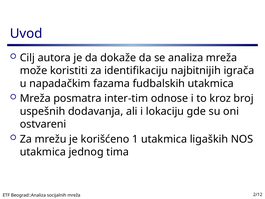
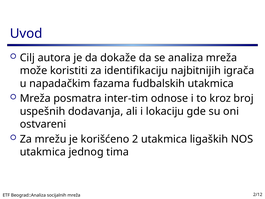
1: 1 -> 2
